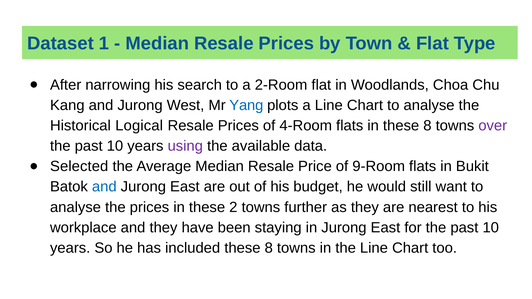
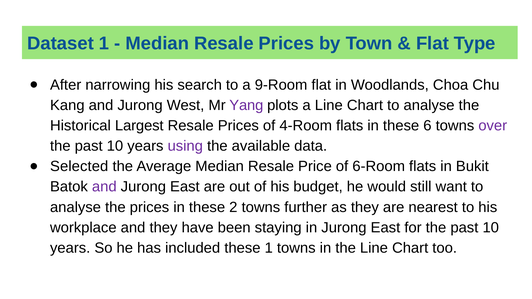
2-Room: 2-Room -> 9-Room
Yang colour: blue -> purple
Logical: Logical -> Largest
in these 8: 8 -> 6
9-Room: 9-Room -> 6-Room
and at (104, 187) colour: blue -> purple
included these 8: 8 -> 1
